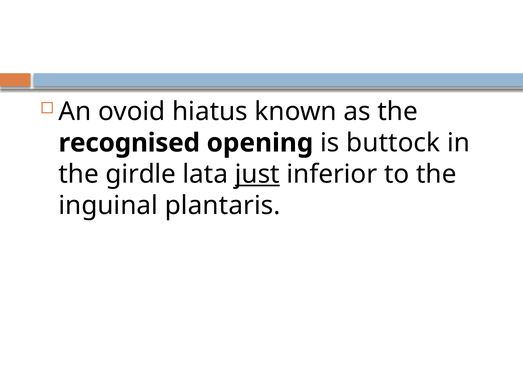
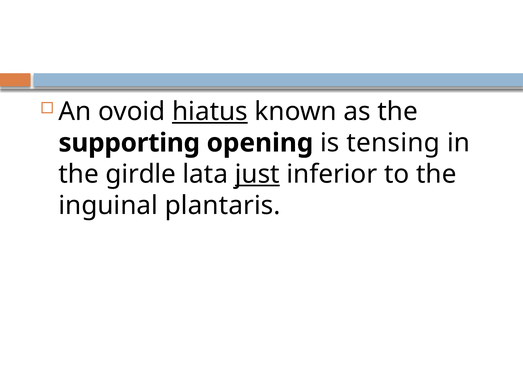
hiatus underline: none -> present
recognised: recognised -> supporting
buttock: buttock -> tensing
